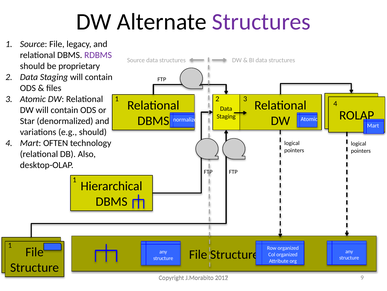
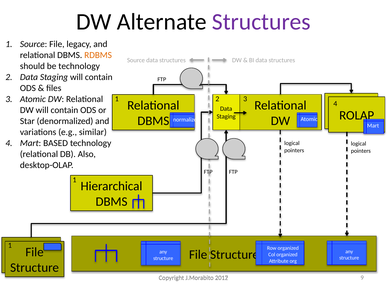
RDBMS colour: purple -> orange
be proprietary: proprietary -> technology
e.g should: should -> similar
OFTEN: OFTEN -> BASED
